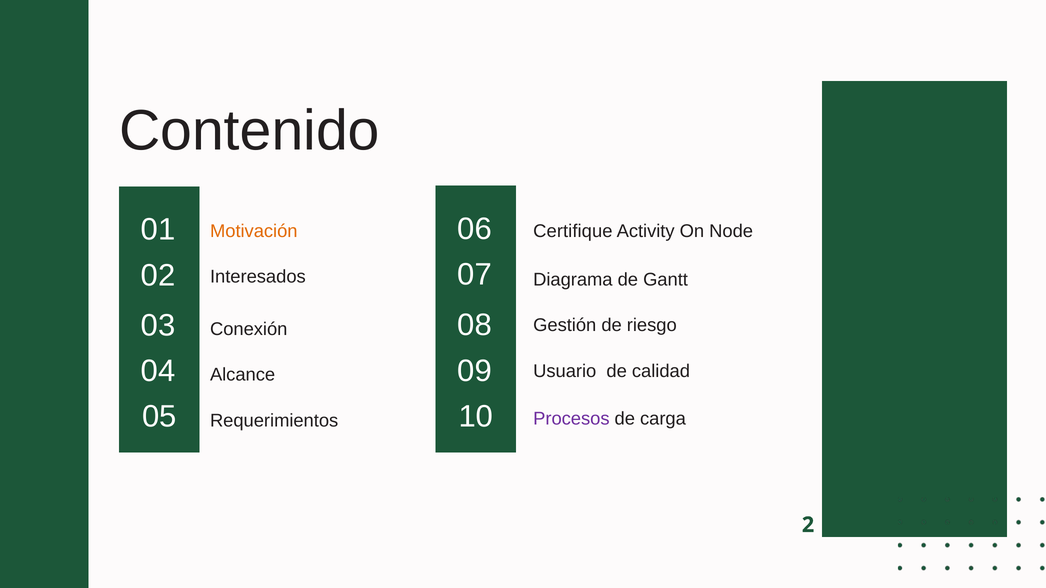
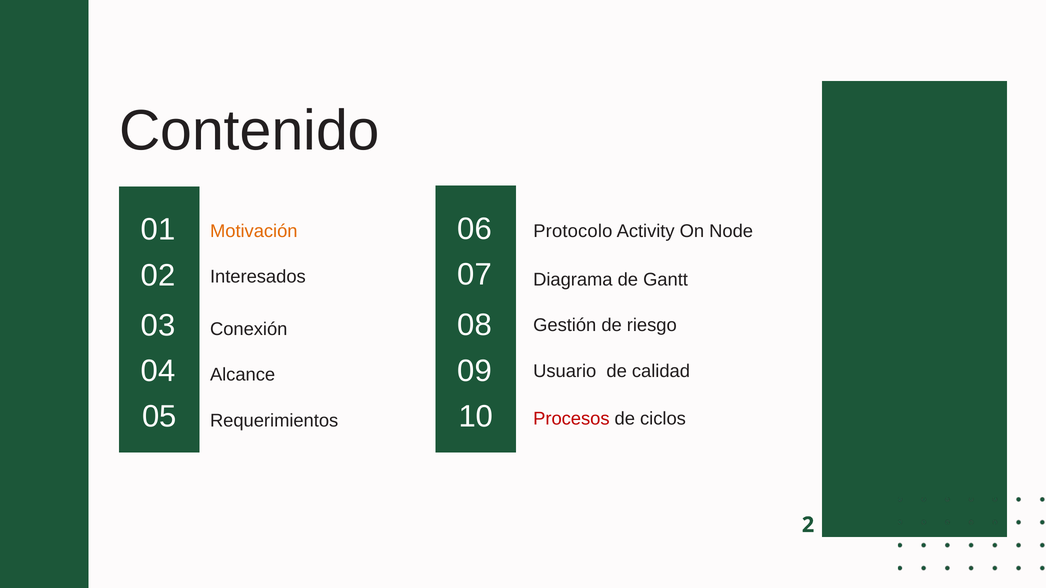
Certifique: Certifique -> Protocolo
Procesos colour: purple -> red
carga: carga -> ciclos
